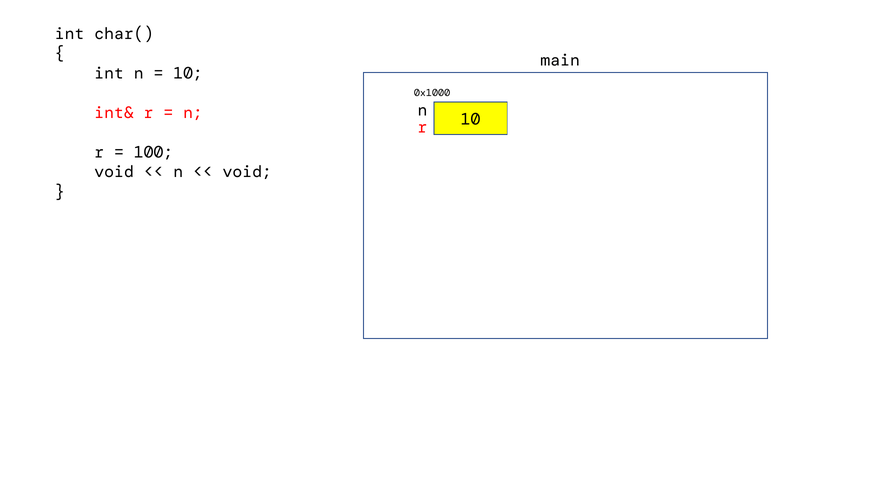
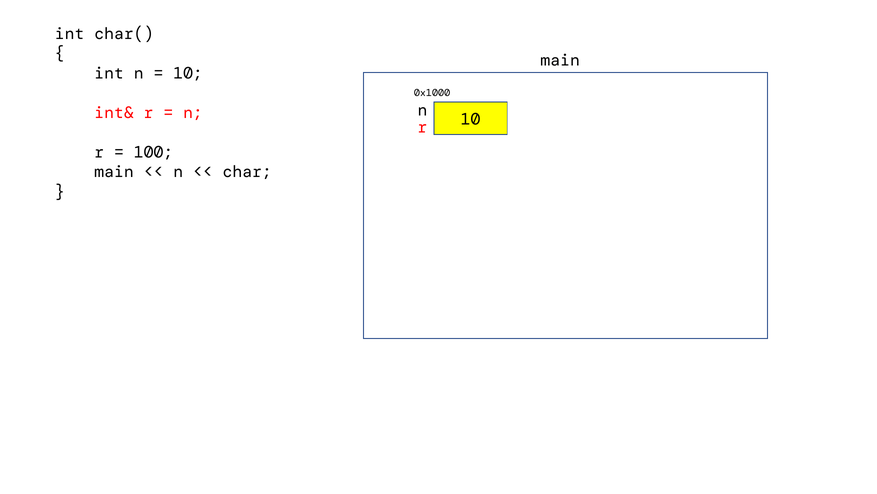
void at (114, 172): void -> main
void at (247, 172): void -> char
